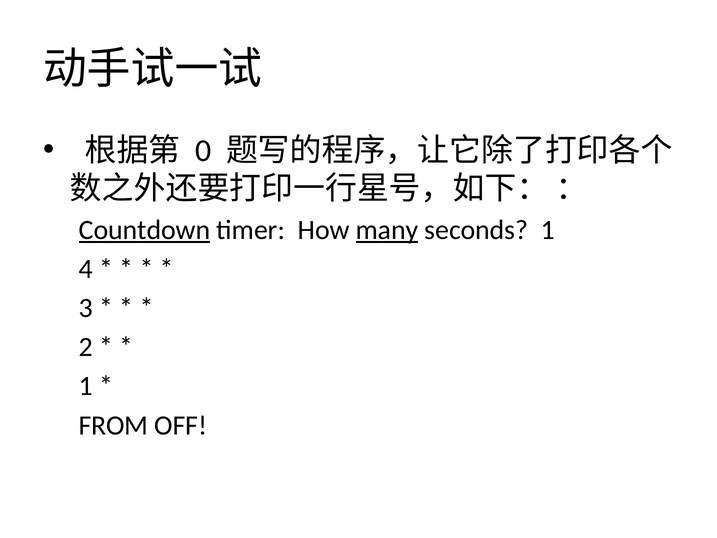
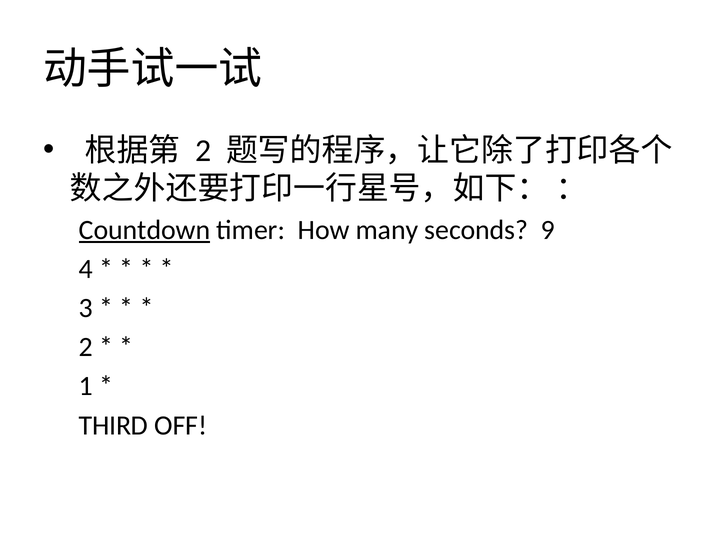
0 at (203, 150): 0 -> 2
many underline: present -> none
seconds 1: 1 -> 9
FROM: FROM -> THIRD
